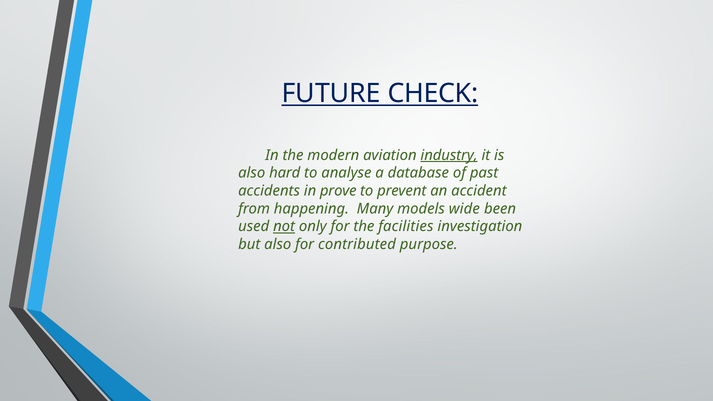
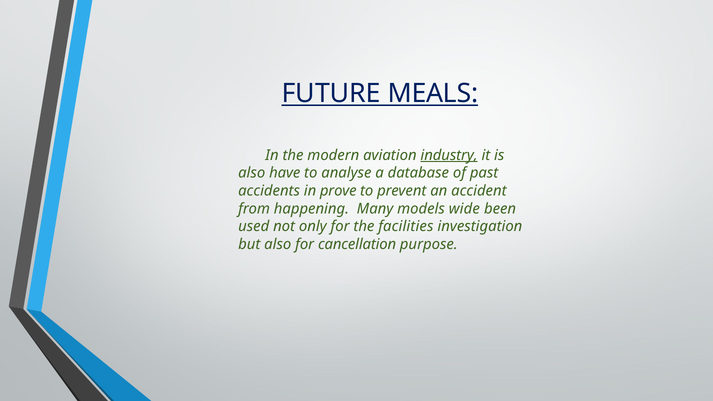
CHECK: CHECK -> MEALS
hard: hard -> have
not underline: present -> none
contributed: contributed -> cancellation
